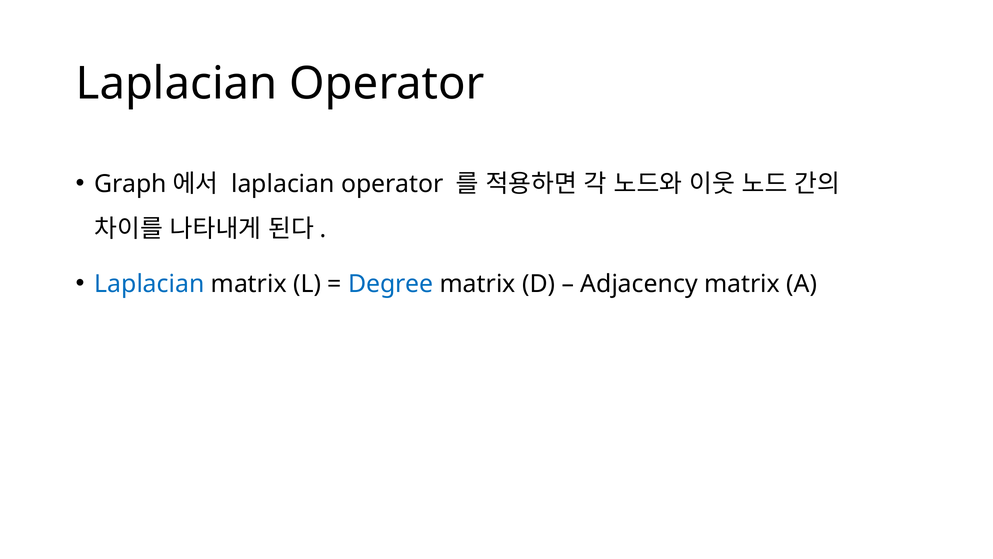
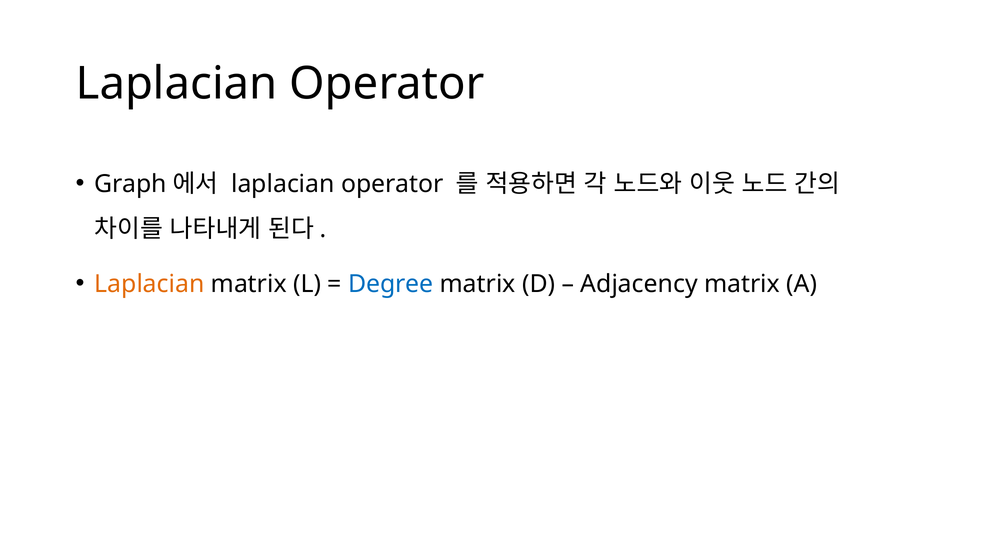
Laplacian at (149, 284) colour: blue -> orange
